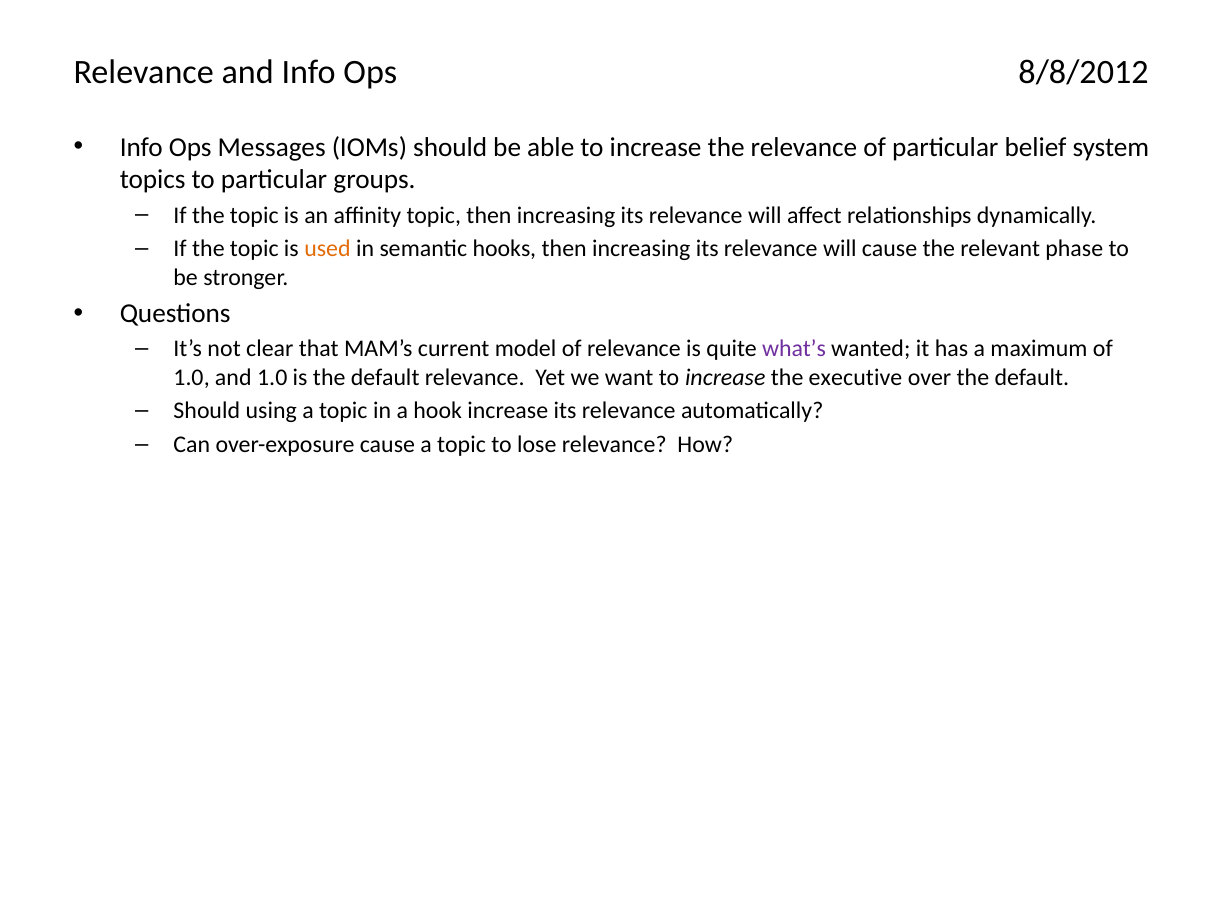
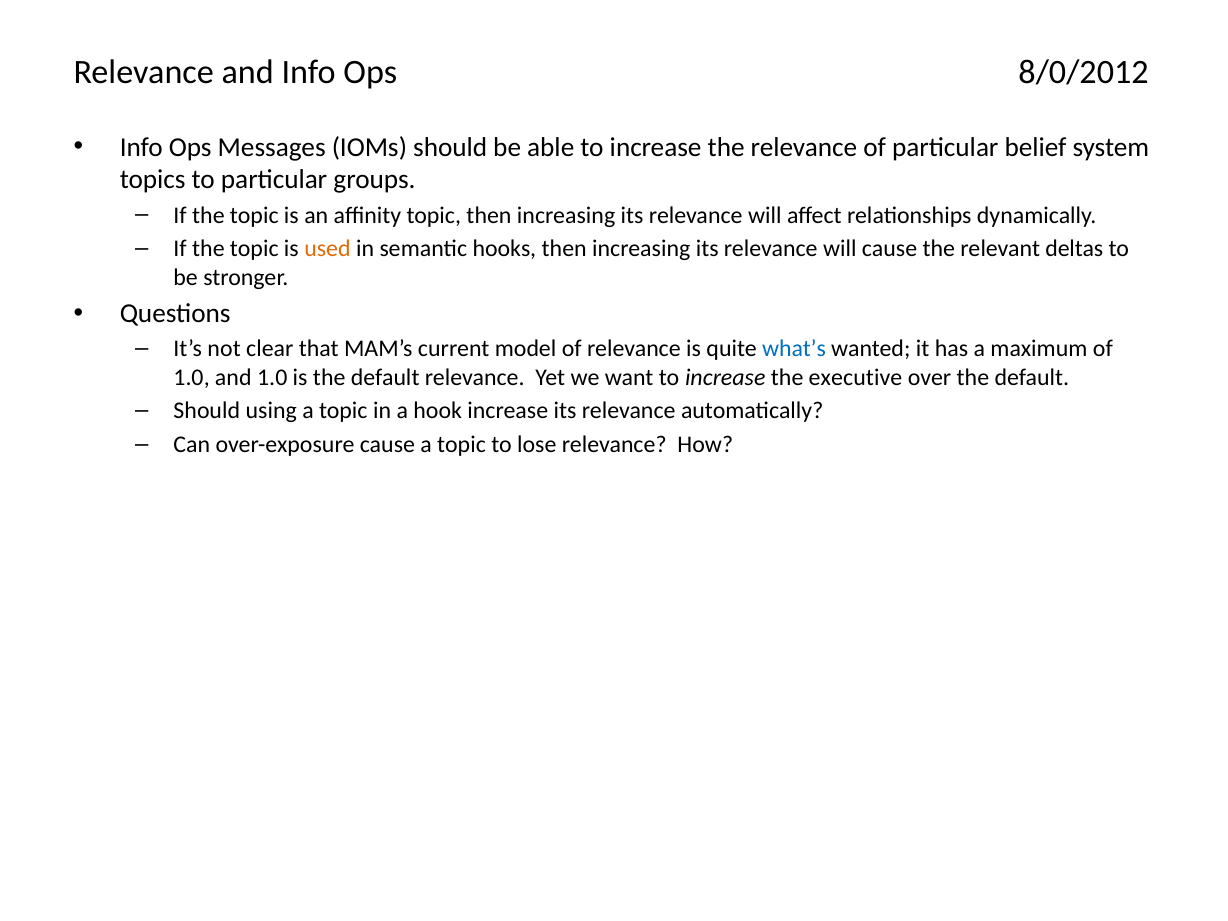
8/8/2012: 8/8/2012 -> 8/0/2012
phase: phase -> deltas
what’s colour: purple -> blue
